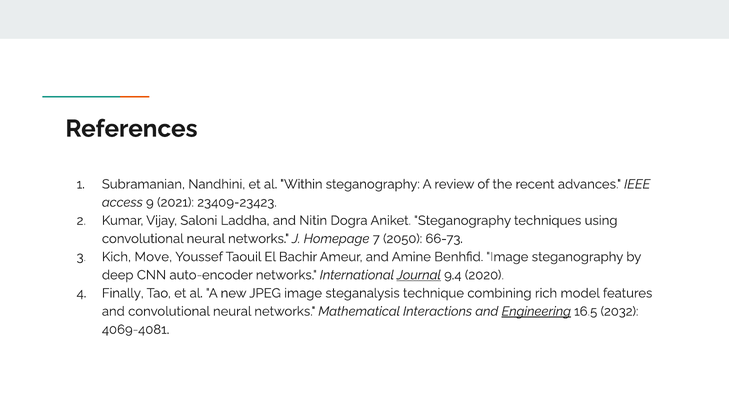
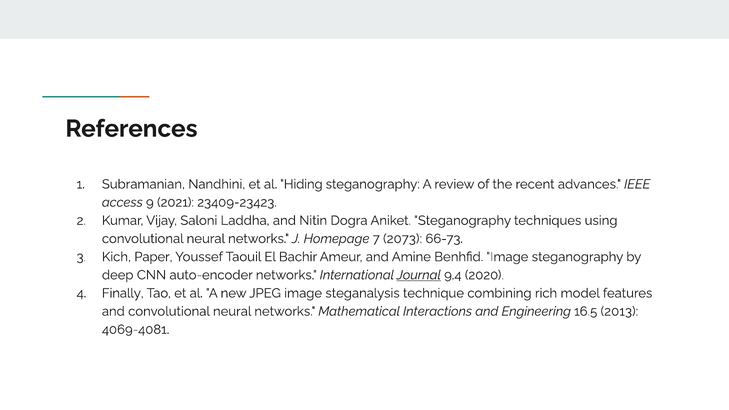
Within: Within -> Hiding
2050: 2050 -> 2073
Move: Move -> Paper
Engineering underline: present -> none
2032: 2032 -> 2013
